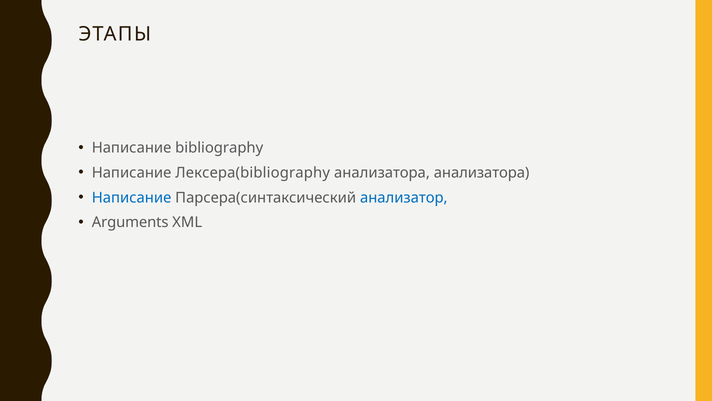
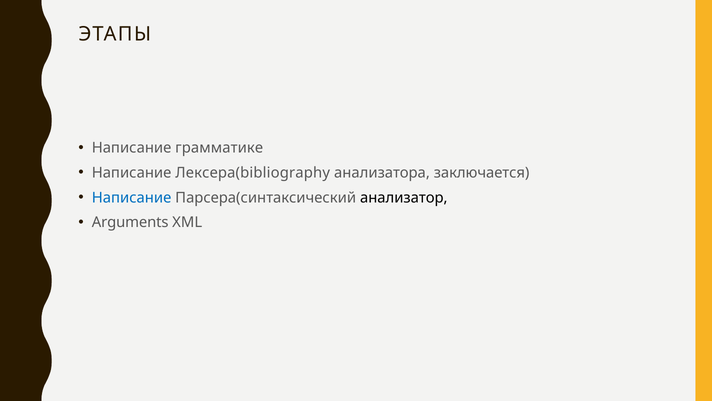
bibliography: bibliography -> грамматике
анализатора анализатора: анализатора -> заключается
анализатор colour: blue -> black
